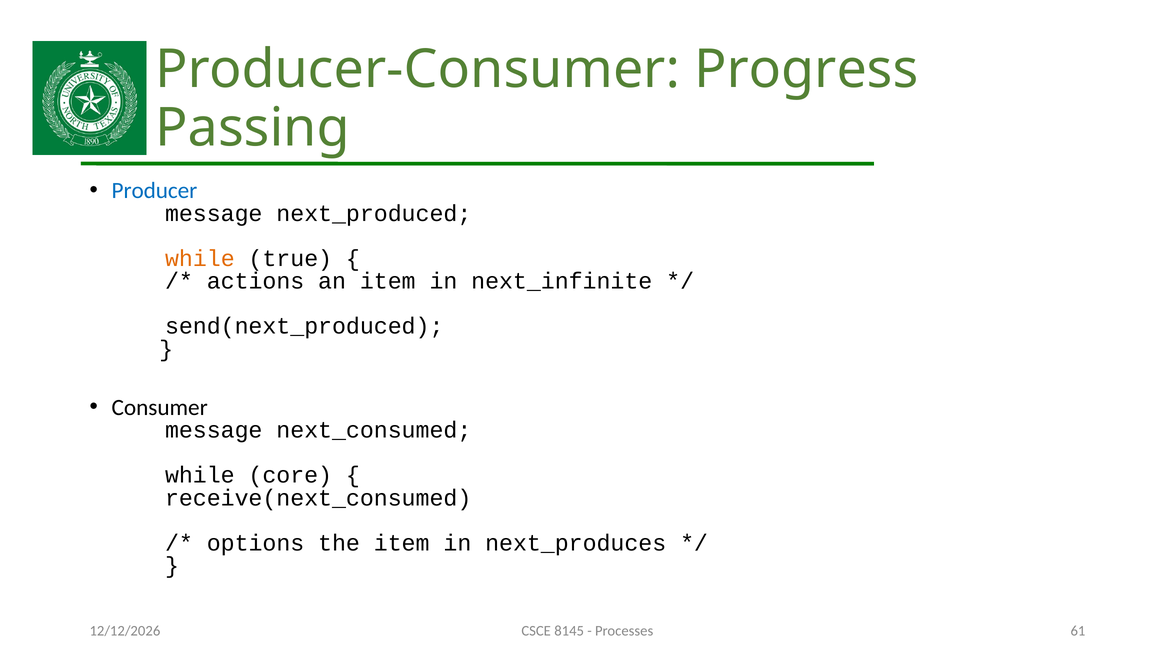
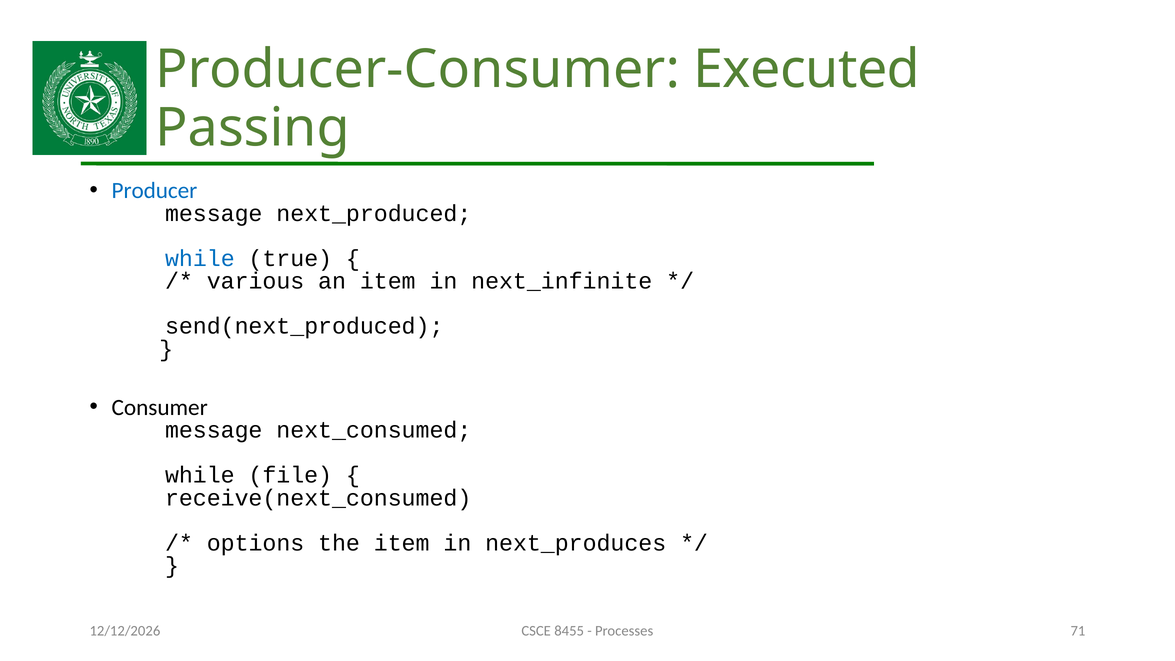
Progress: Progress -> Executed
while at (200, 259) colour: orange -> blue
actions: actions -> various
core: core -> file
8145: 8145 -> 8455
61: 61 -> 71
